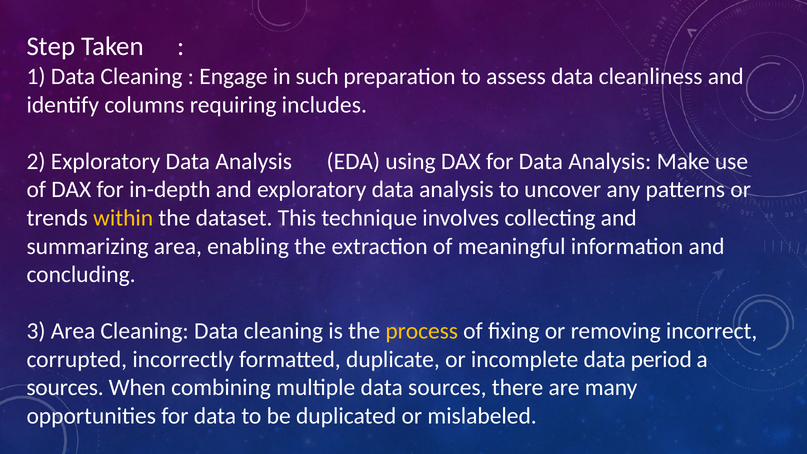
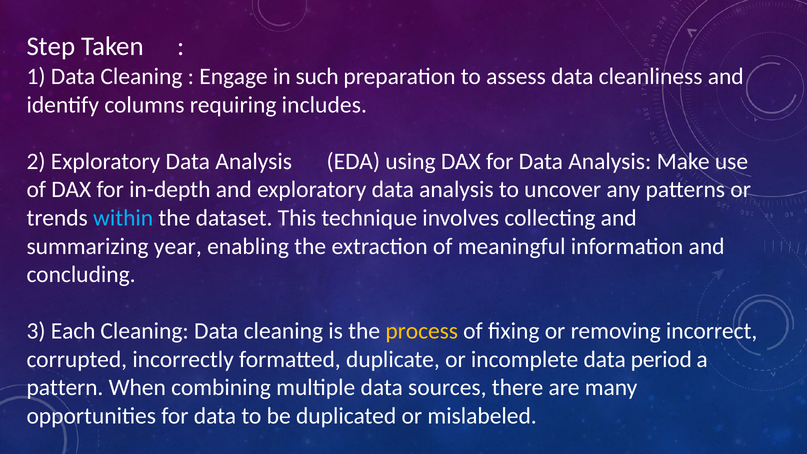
within colour: yellow -> light blue
summarizing area: area -> year
3 Area: Area -> Each
sources at (65, 387): sources -> pattern
